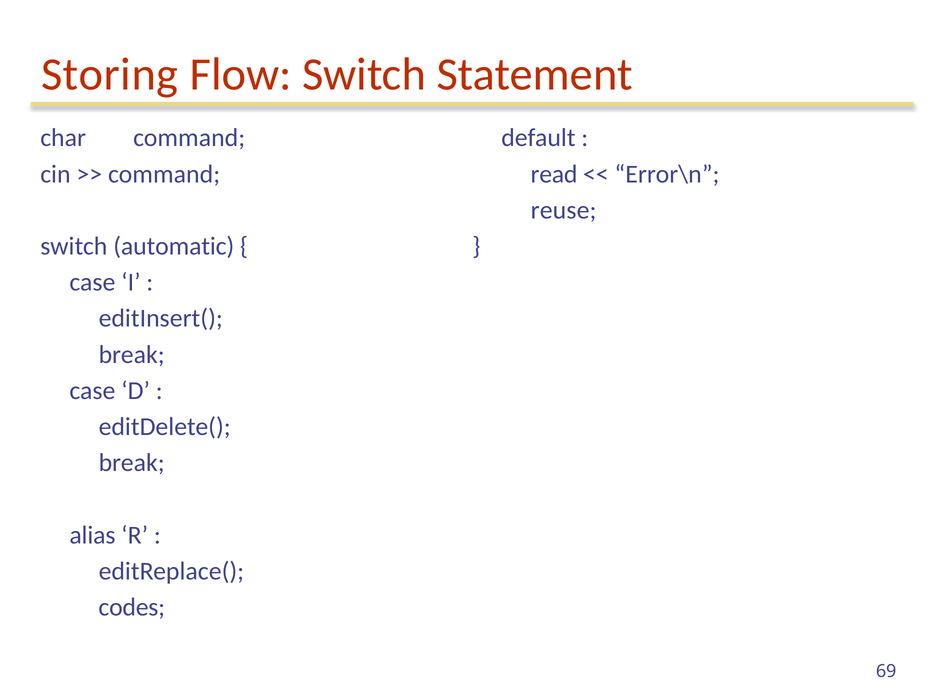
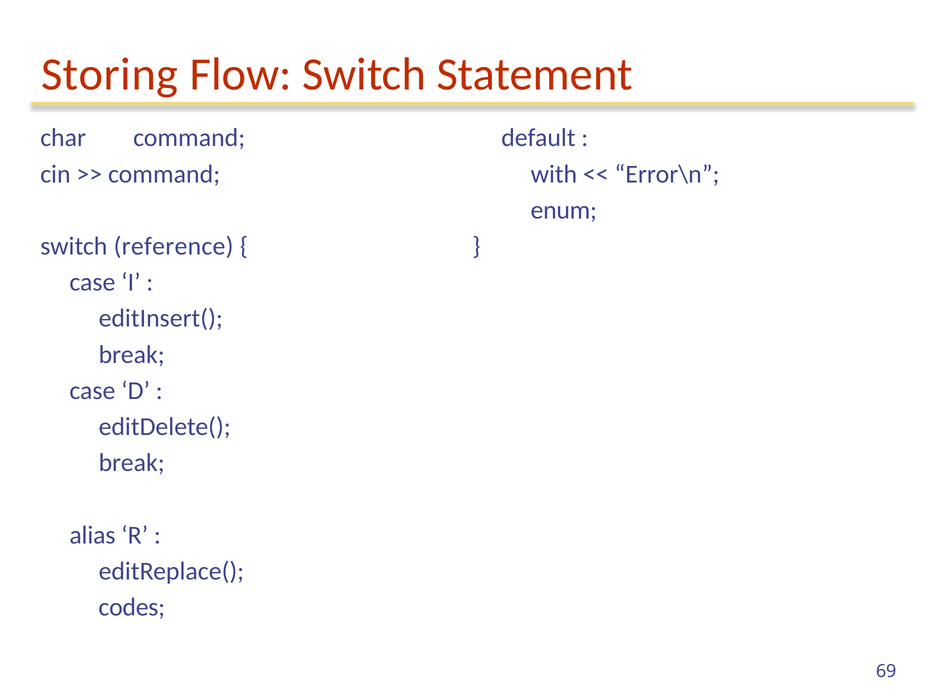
read: read -> with
reuse: reuse -> enum
automatic: automatic -> reference
